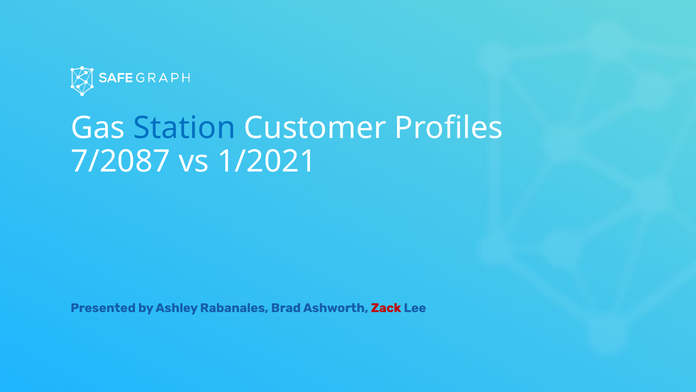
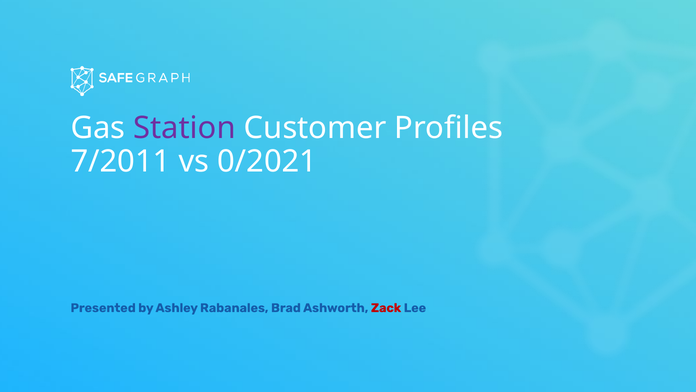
Station colour: blue -> purple
7/2087: 7/2087 -> 7/2011
1/2021: 1/2021 -> 0/2021
